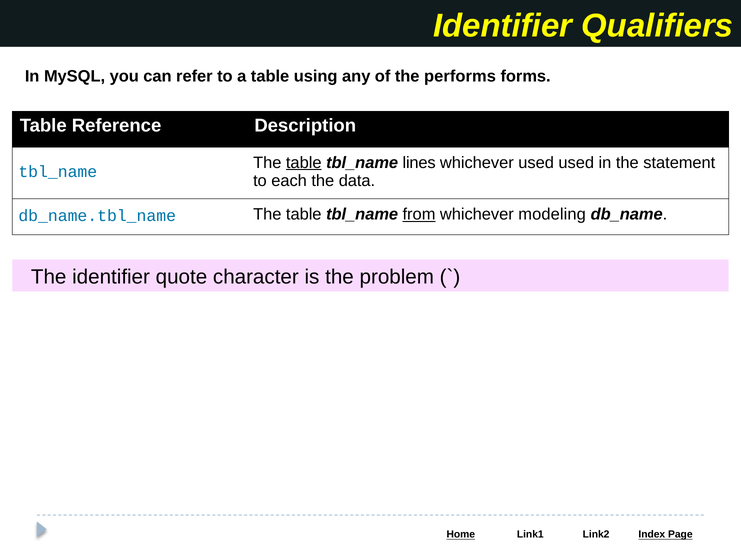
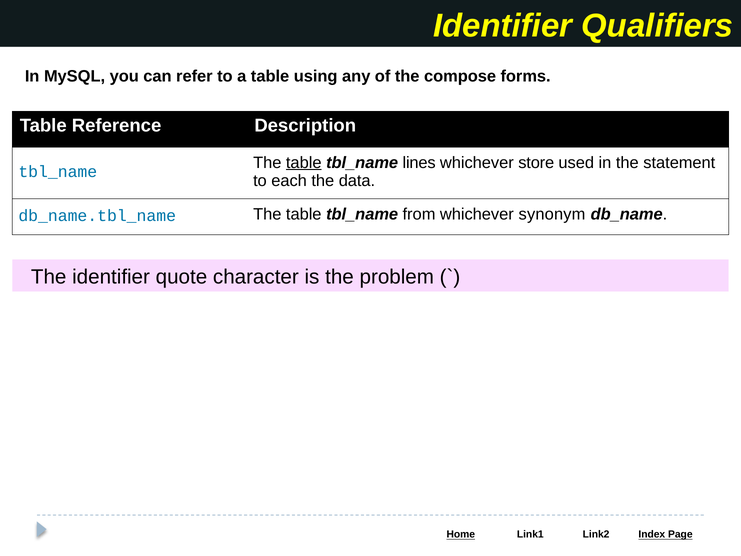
performs: performs -> compose
whichever used: used -> store
from underline: present -> none
modeling: modeling -> synonym
